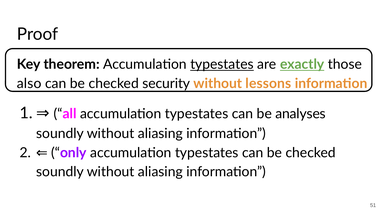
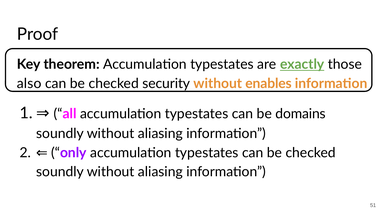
typestates at (222, 64) underline: present -> none
lessons: lessons -> enables
analyses: analyses -> domains
